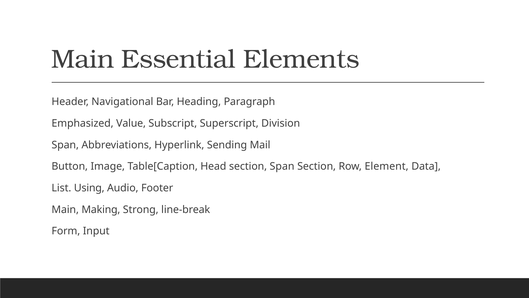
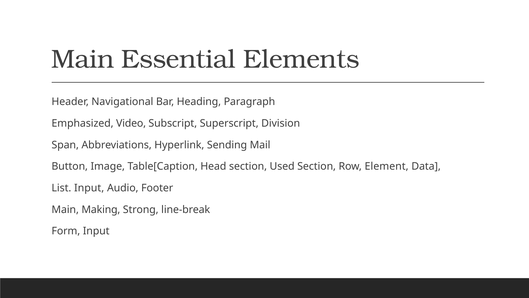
Value: Value -> Video
section Span: Span -> Used
List Using: Using -> Input
